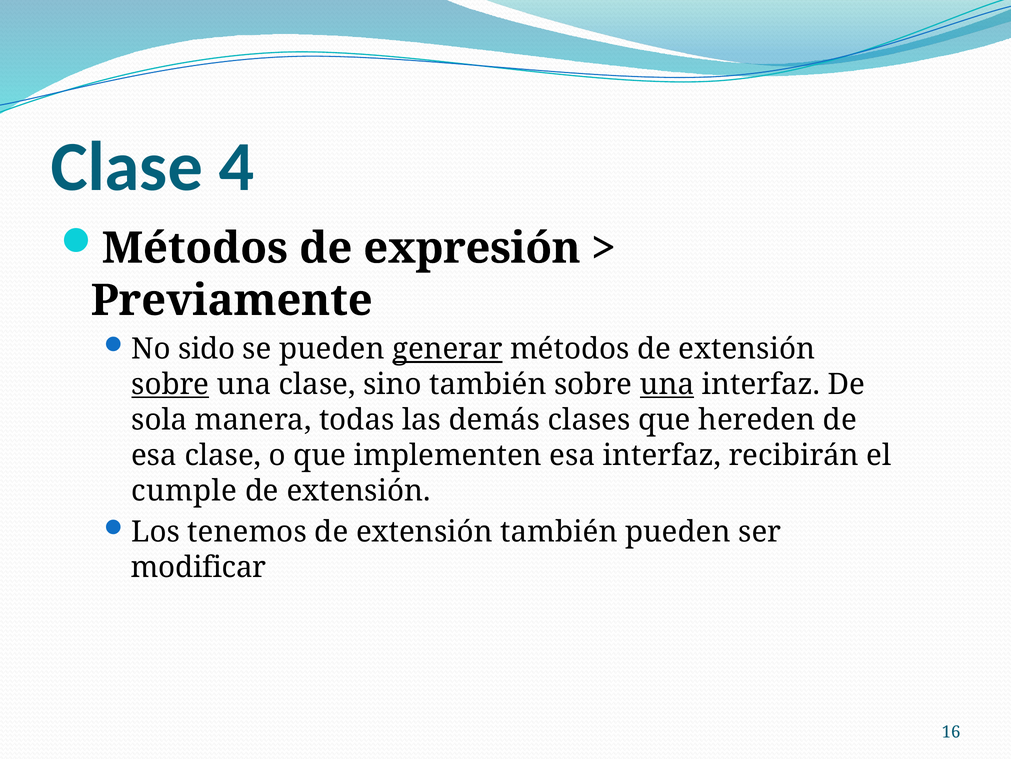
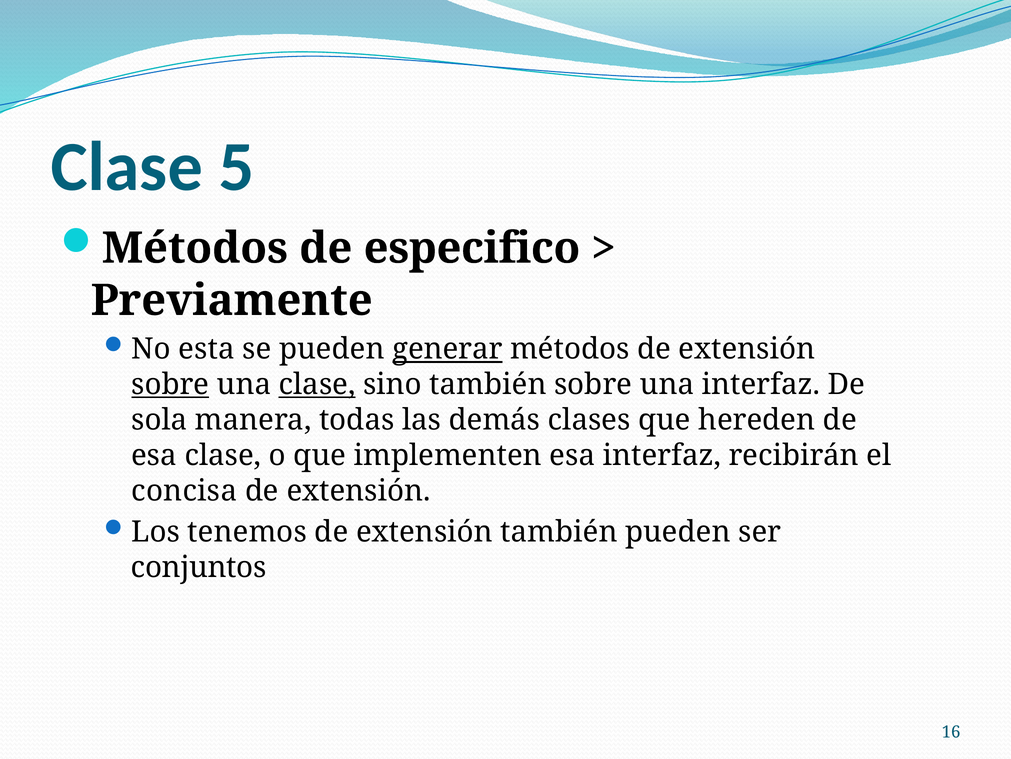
4: 4 -> 5
expresión: expresión -> especifico
sido: sido -> esta
clase at (317, 384) underline: none -> present
una at (667, 384) underline: present -> none
cumple: cumple -> concisa
modificar: modificar -> conjuntos
